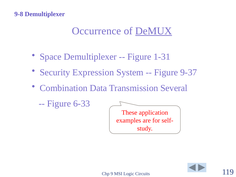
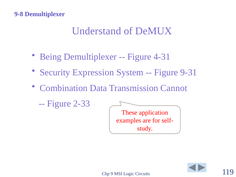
Occurrence: Occurrence -> Understand
DeMUX underline: present -> none
Space: Space -> Being
1-31: 1-31 -> 4-31
9-37: 9-37 -> 9-31
Several: Several -> Cannot
6-33: 6-33 -> 2-33
